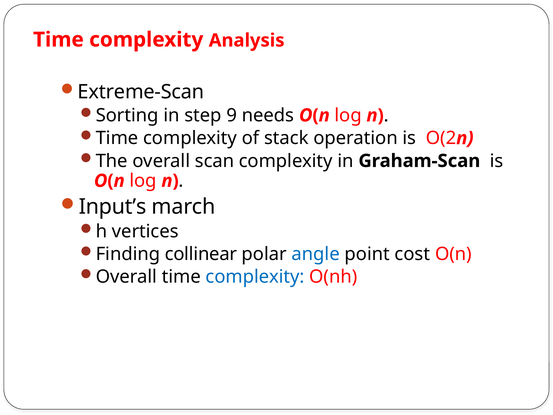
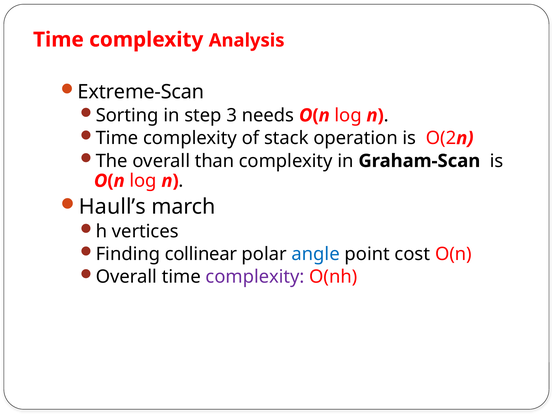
9: 9 -> 3
scan: scan -> than
Input’s: Input’s -> Haull’s
complexity at (255, 277) colour: blue -> purple
